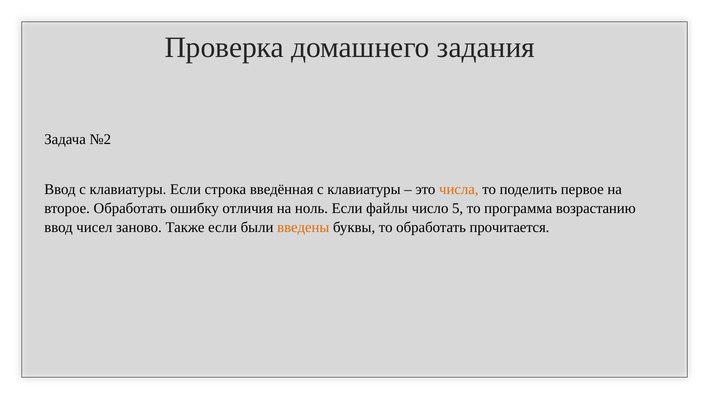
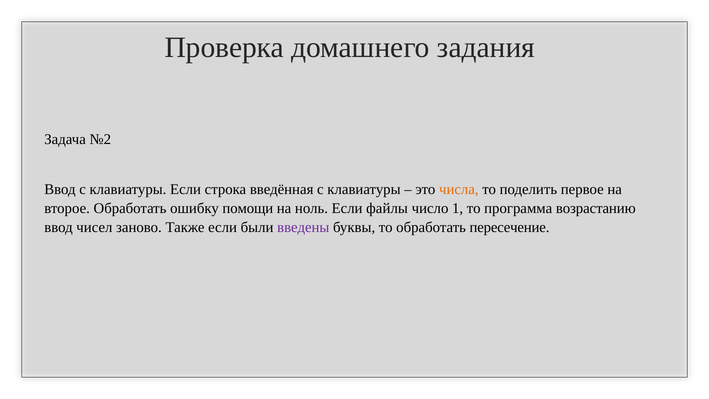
отличия: отличия -> помощи
5: 5 -> 1
введены colour: orange -> purple
прочитается: прочитается -> пересечение
